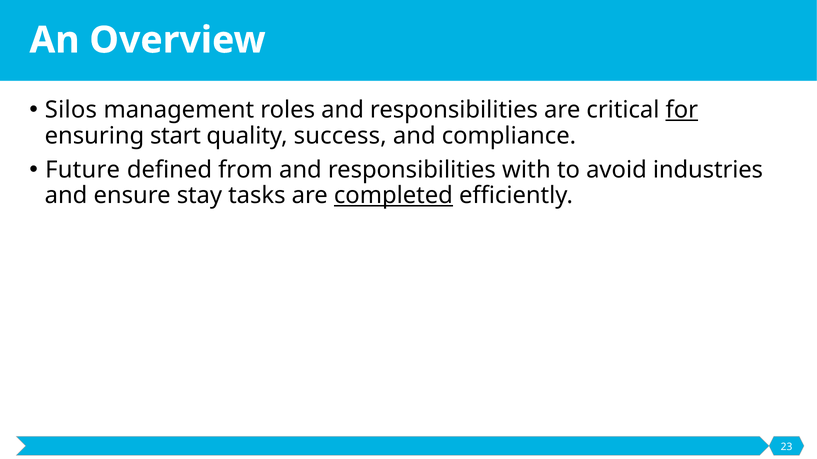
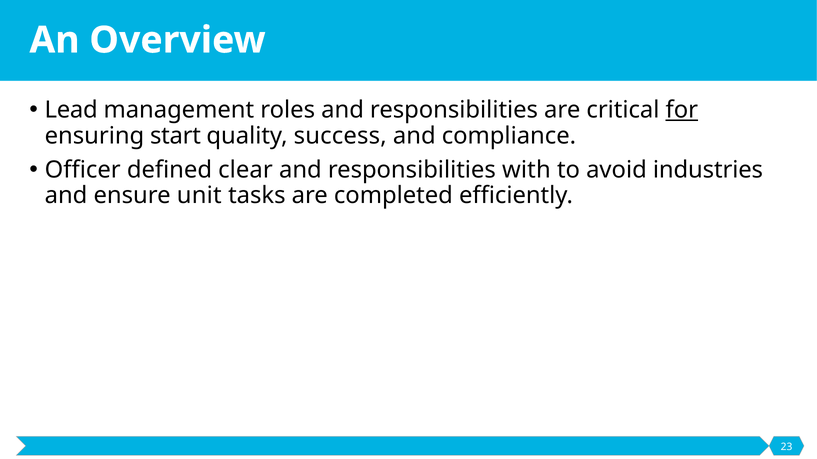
Silos: Silos -> Lead
Future: Future -> Officer
from: from -> clear
stay: stay -> unit
completed underline: present -> none
